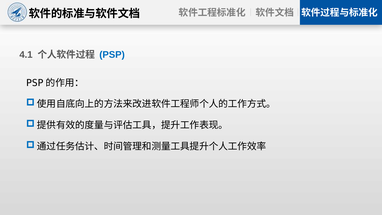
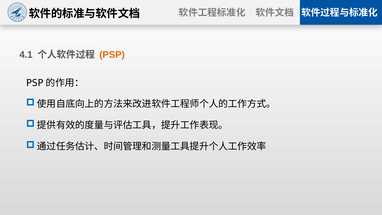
PSP colour: blue -> orange
